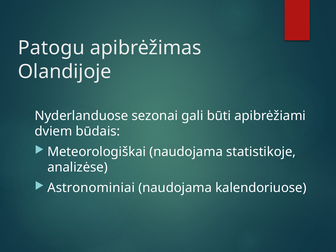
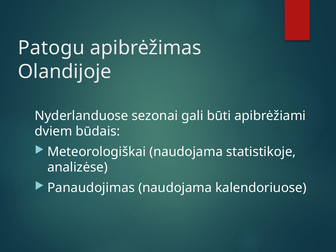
Astronominiai: Astronominiai -> Panaudojimas
